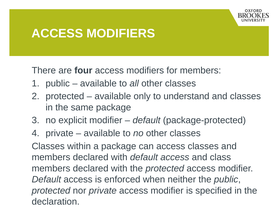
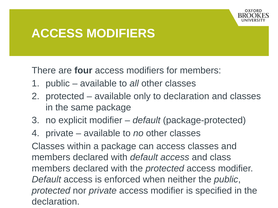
to understand: understand -> declaration
